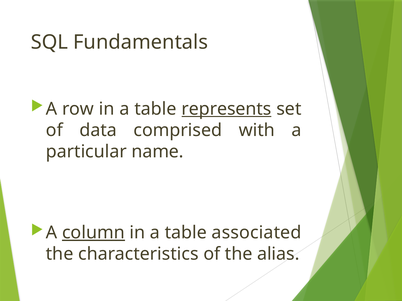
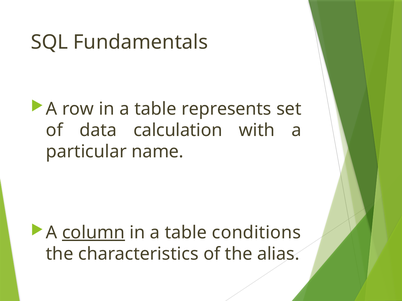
represents underline: present -> none
comprised: comprised -> calculation
associated: associated -> conditions
